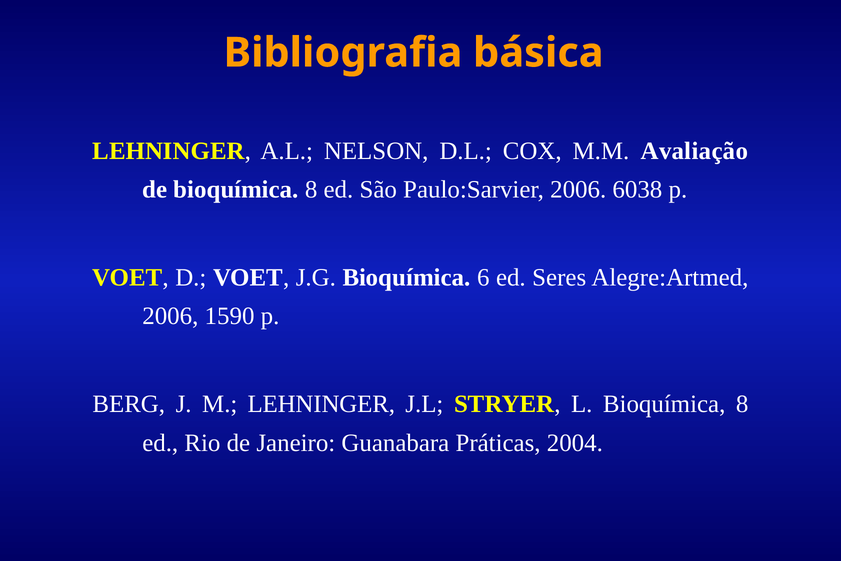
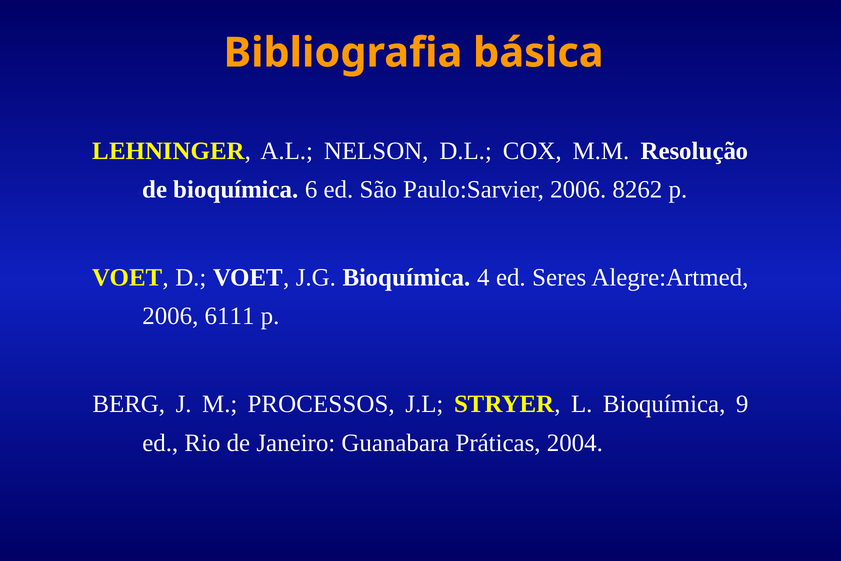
Avaliação: Avaliação -> Resolução
de bioquímica 8: 8 -> 6
6038: 6038 -> 8262
6: 6 -> 4
1590: 1590 -> 6111
M LEHNINGER: LEHNINGER -> PROCESSOS
L Bioquímica 8: 8 -> 9
